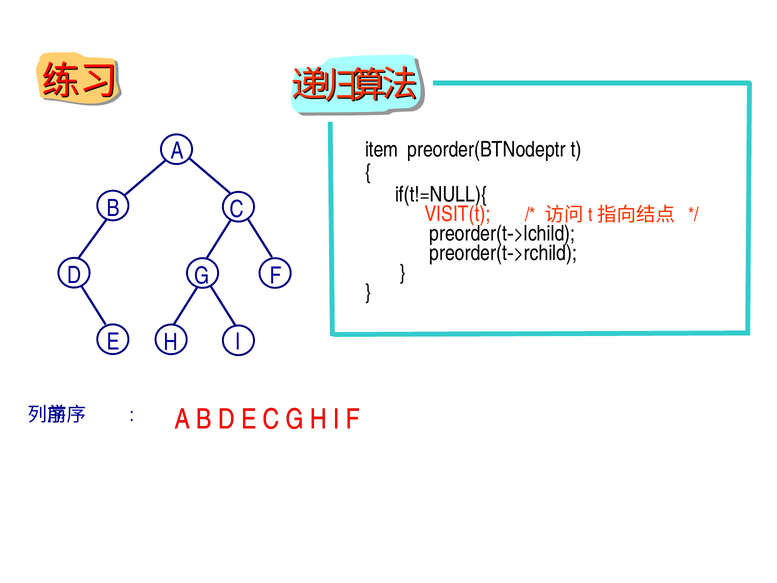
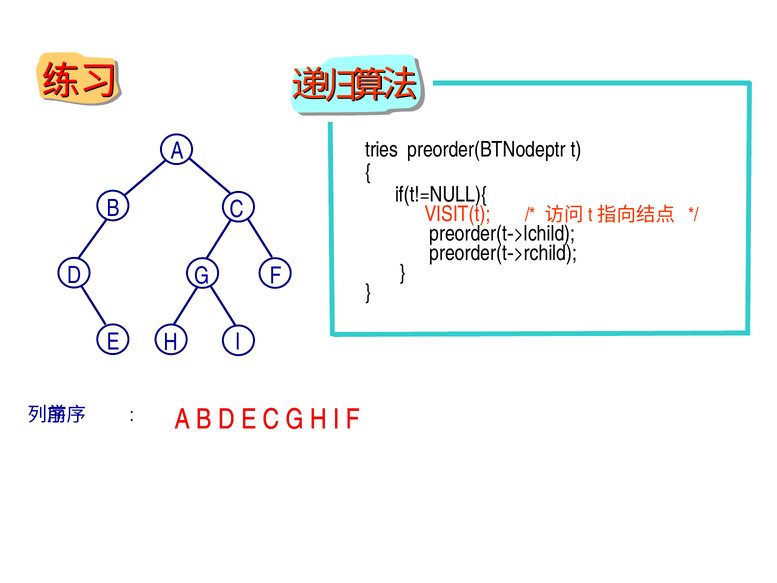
item: item -> tries
